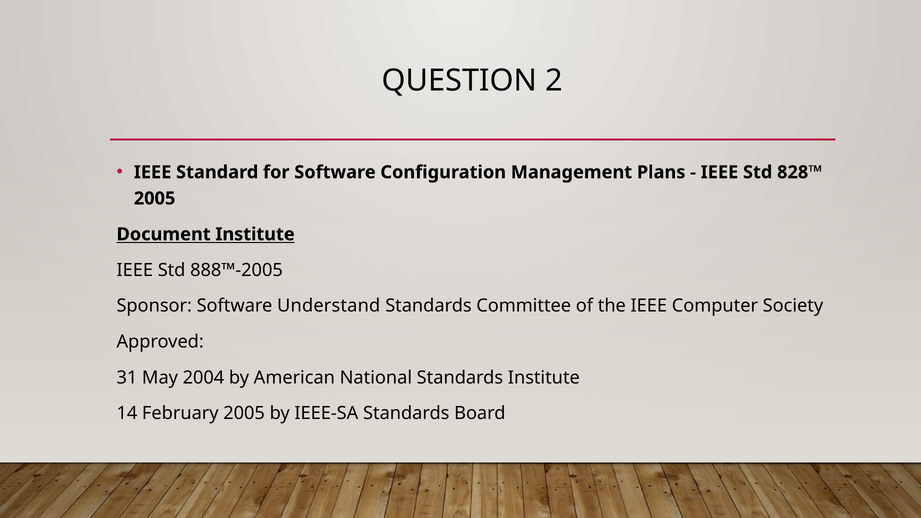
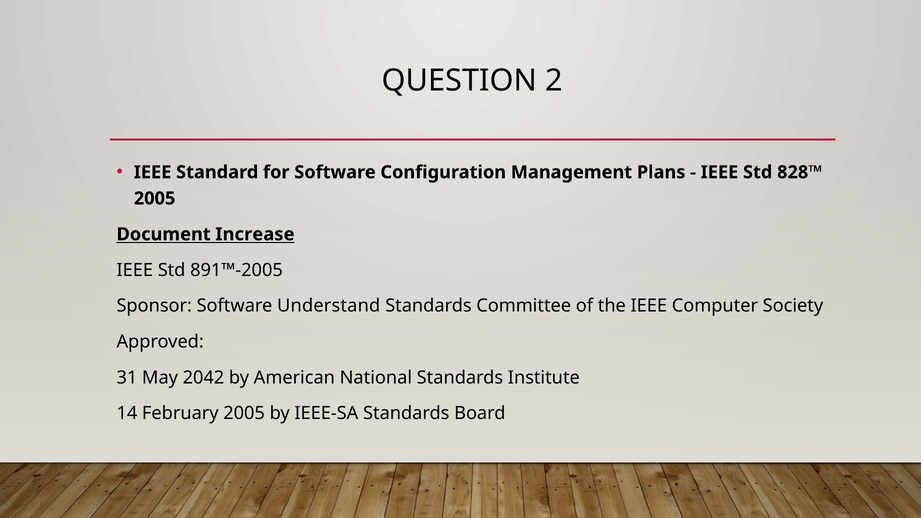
Document Institute: Institute -> Increase
888™-2005: 888™-2005 -> 891™-2005
2004: 2004 -> 2042
